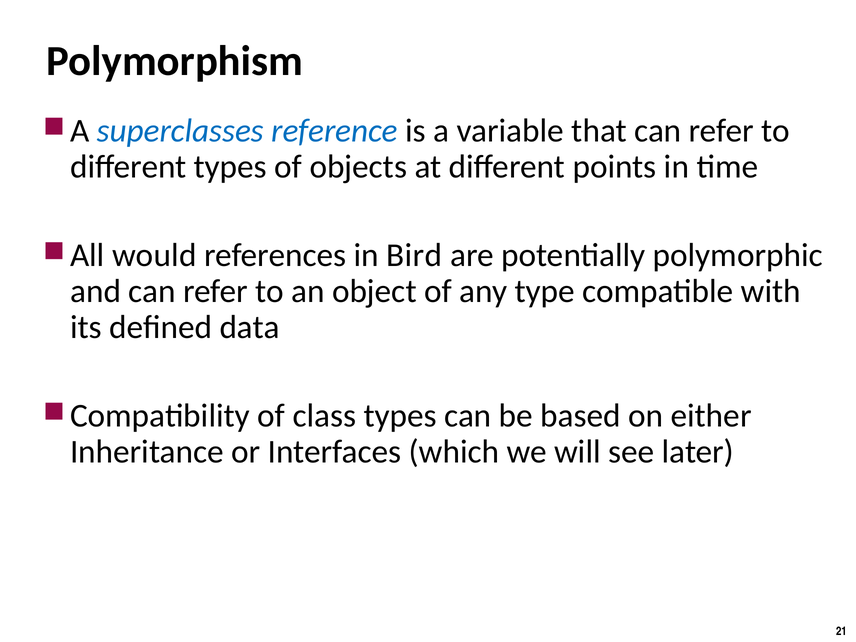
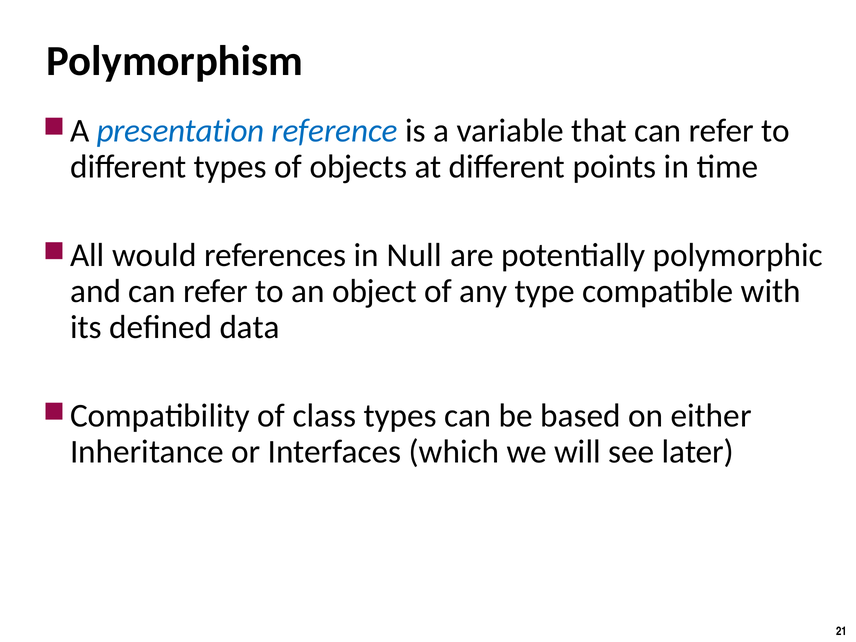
superclasses: superclasses -> presentation
Bird: Bird -> Null
